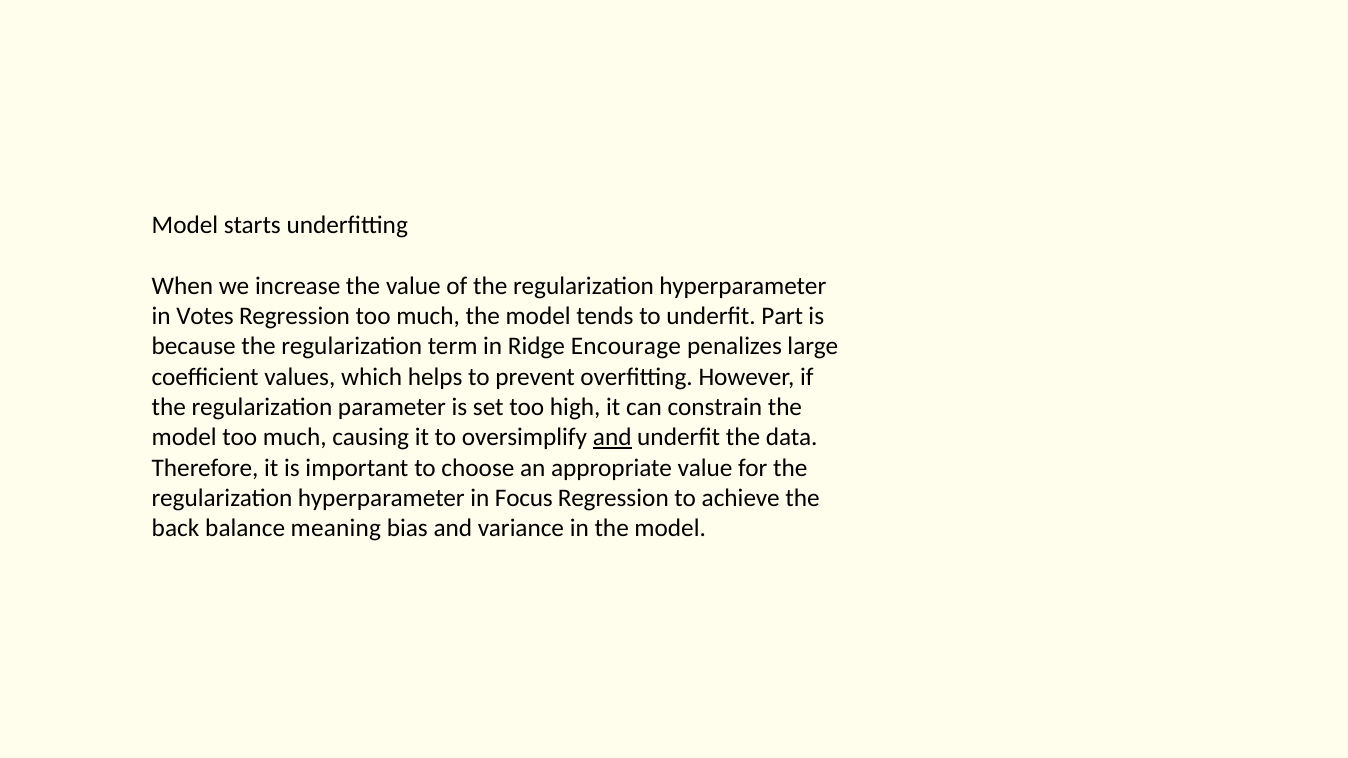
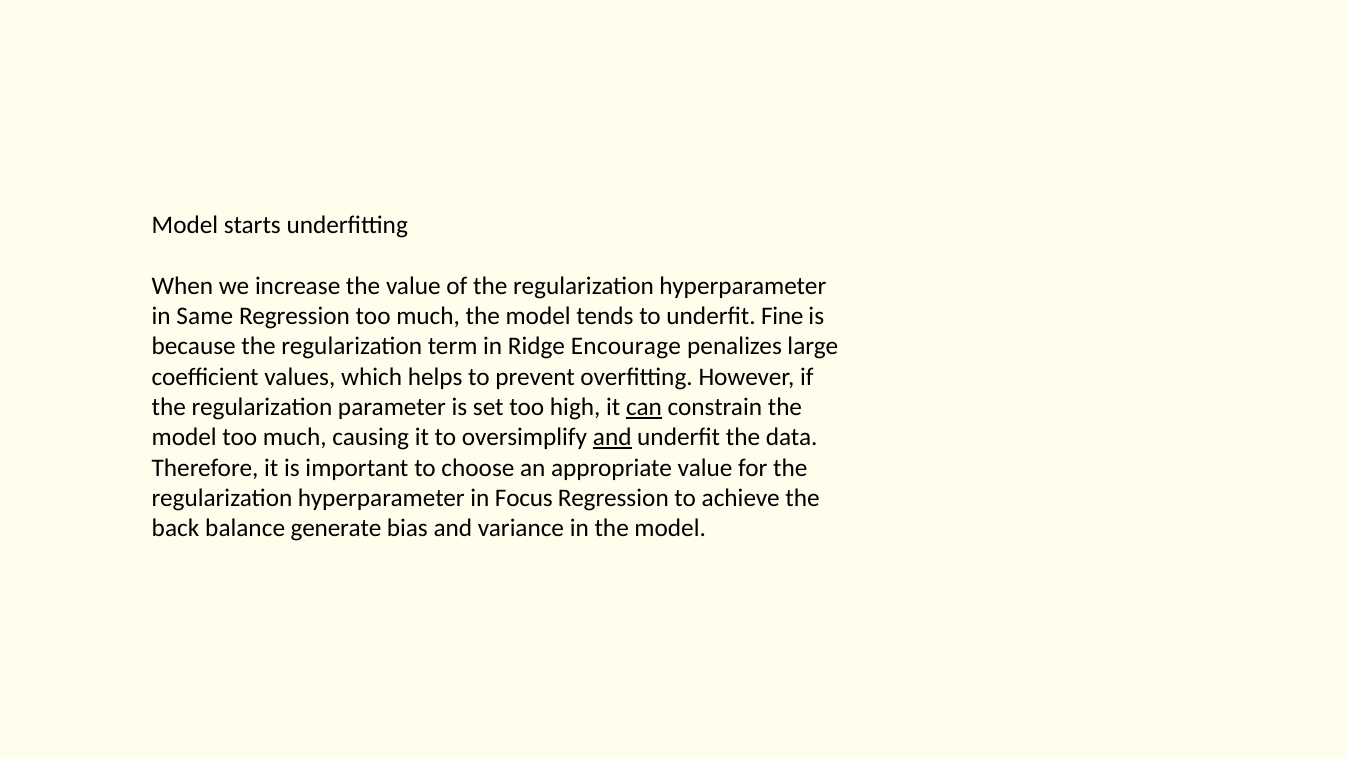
Votes: Votes -> Same
Part: Part -> Fine
can underline: none -> present
meaning: meaning -> generate
